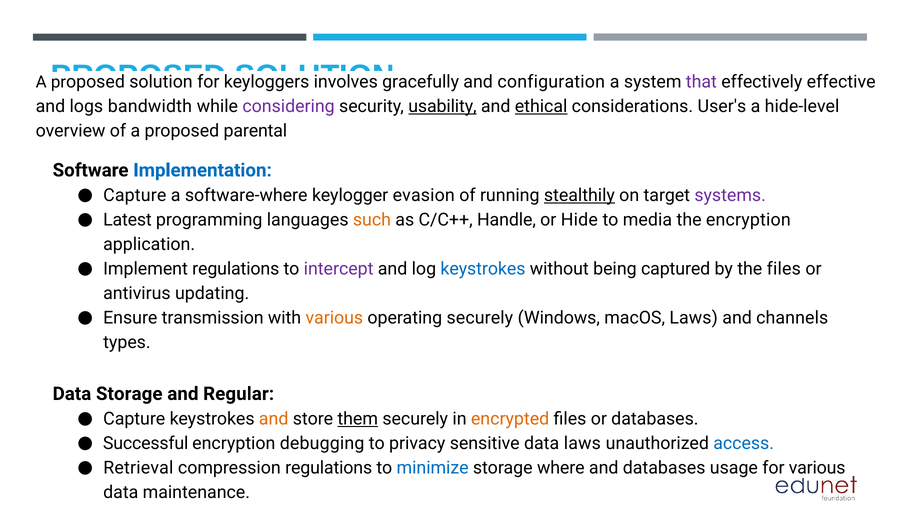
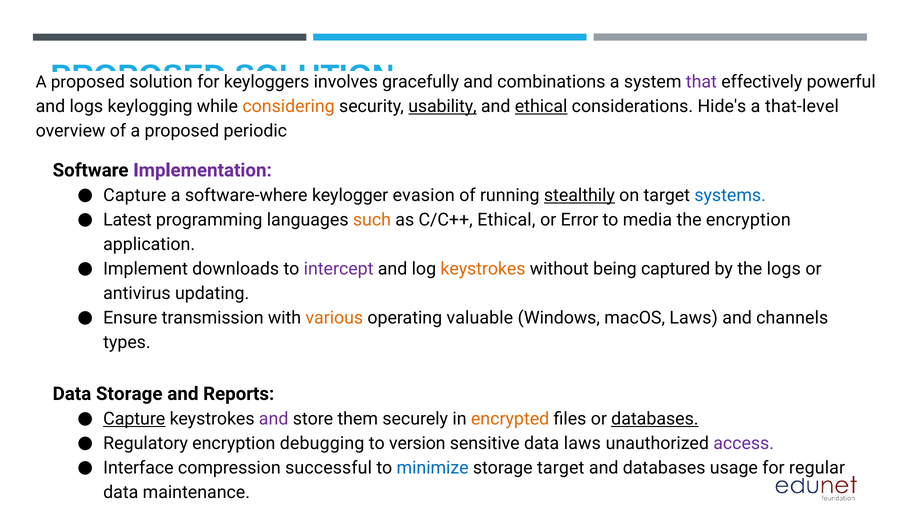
configuration: configuration -> combinations
effective: effective -> powerful
bandwidth: bandwidth -> keylogging
considering colour: purple -> orange
User's: User's -> Hide's
hide-level: hide-level -> that-level
parental: parental -> periodic
Implementation colour: blue -> purple
systems colour: purple -> blue
C/C++ Handle: Handle -> Ethical
Hide: Hide -> Error
Implement regulations: regulations -> downloads
keystrokes at (483, 269) colour: blue -> orange
the files: files -> logs
operating securely: securely -> valuable
Regular: Regular -> Reports
Capture at (134, 419) underline: none -> present
and at (274, 419) colour: orange -> purple
them underline: present -> none
databases at (655, 419) underline: none -> present
Successful: Successful -> Regulatory
privacy: privacy -> version
access colour: blue -> purple
Retrieval: Retrieval -> Interface
compression regulations: regulations -> successful
storage where: where -> target
for various: various -> regular
